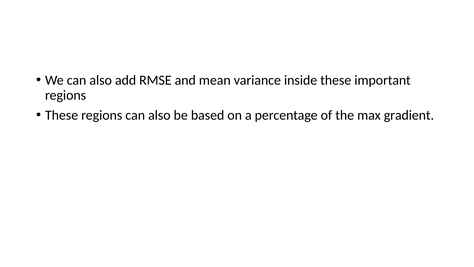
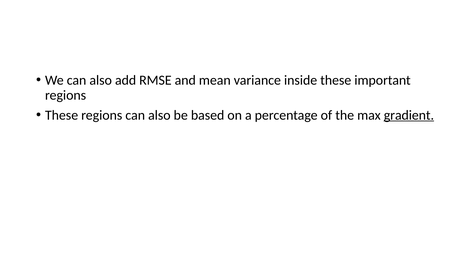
gradient underline: none -> present
